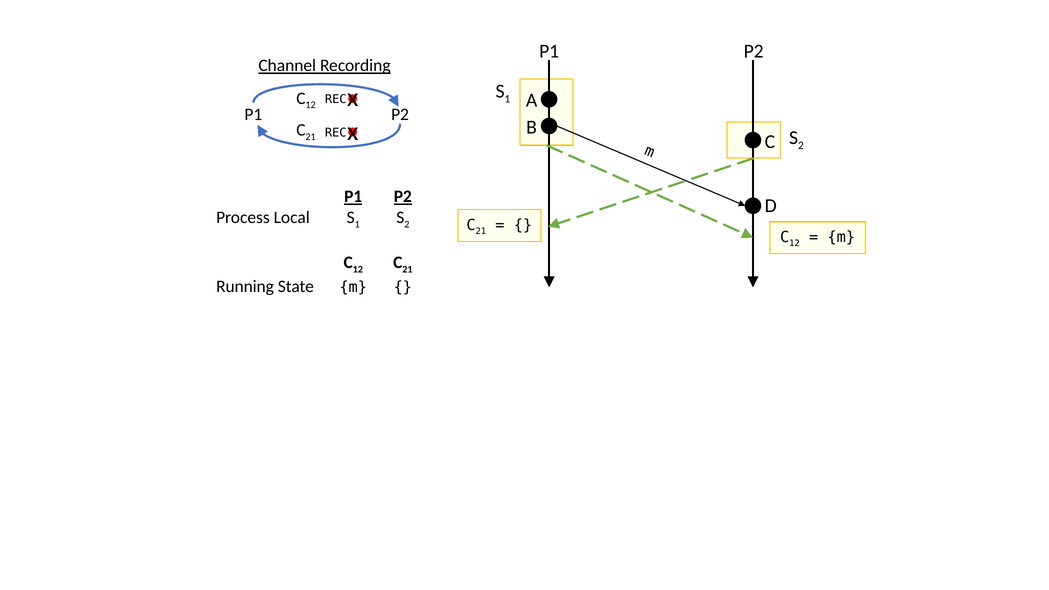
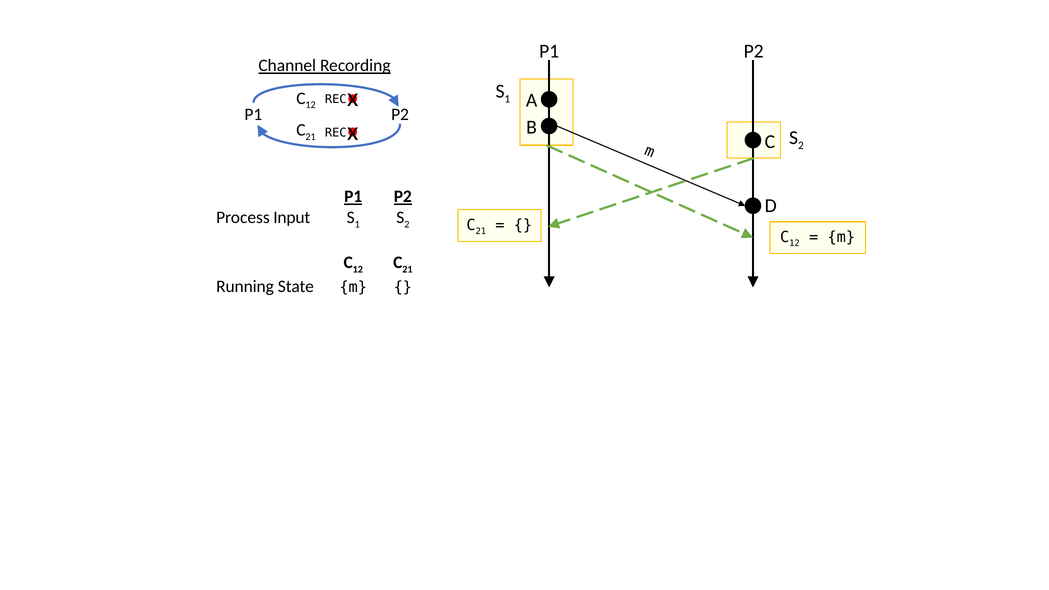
Local: Local -> Input
